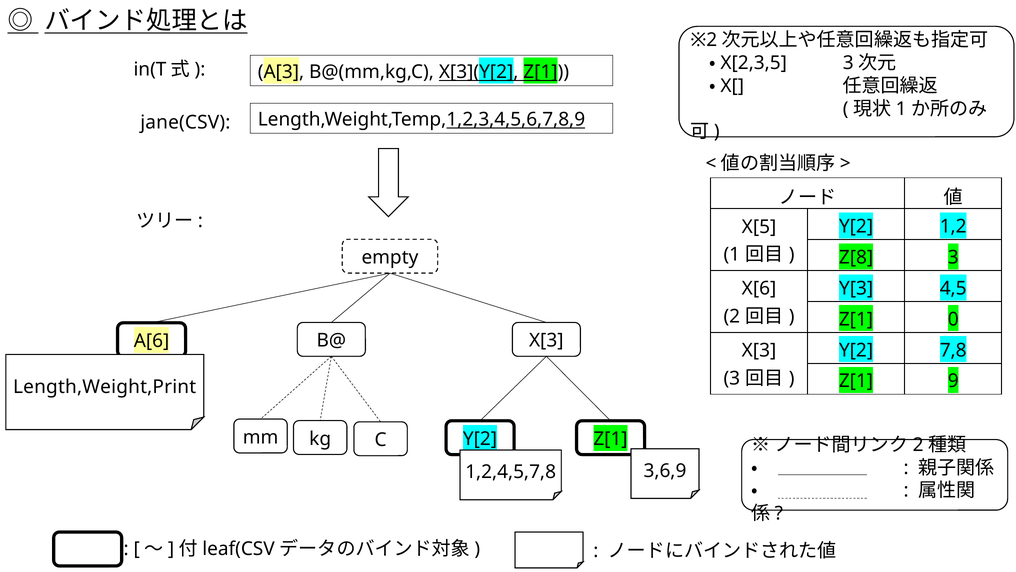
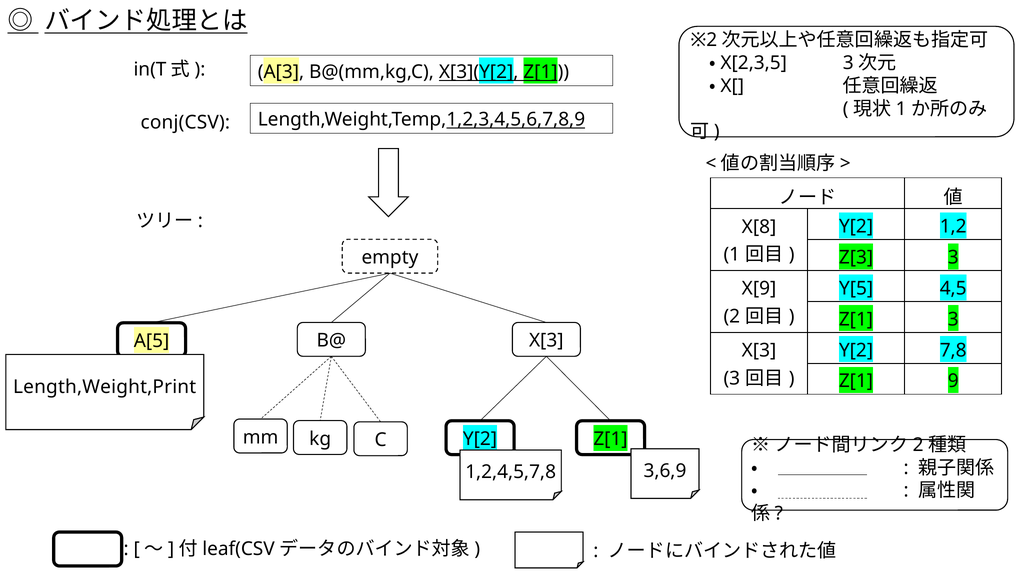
jane(CSV: jane(CSV -> conj(CSV
X[5: X[5 -> X[8
Z[8: Z[8 -> Z[3
Y[3: Y[3 -> Y[5
X[6: X[6 -> X[9
Z[1 0: 0 -> 3
A[6: A[6 -> A[5
